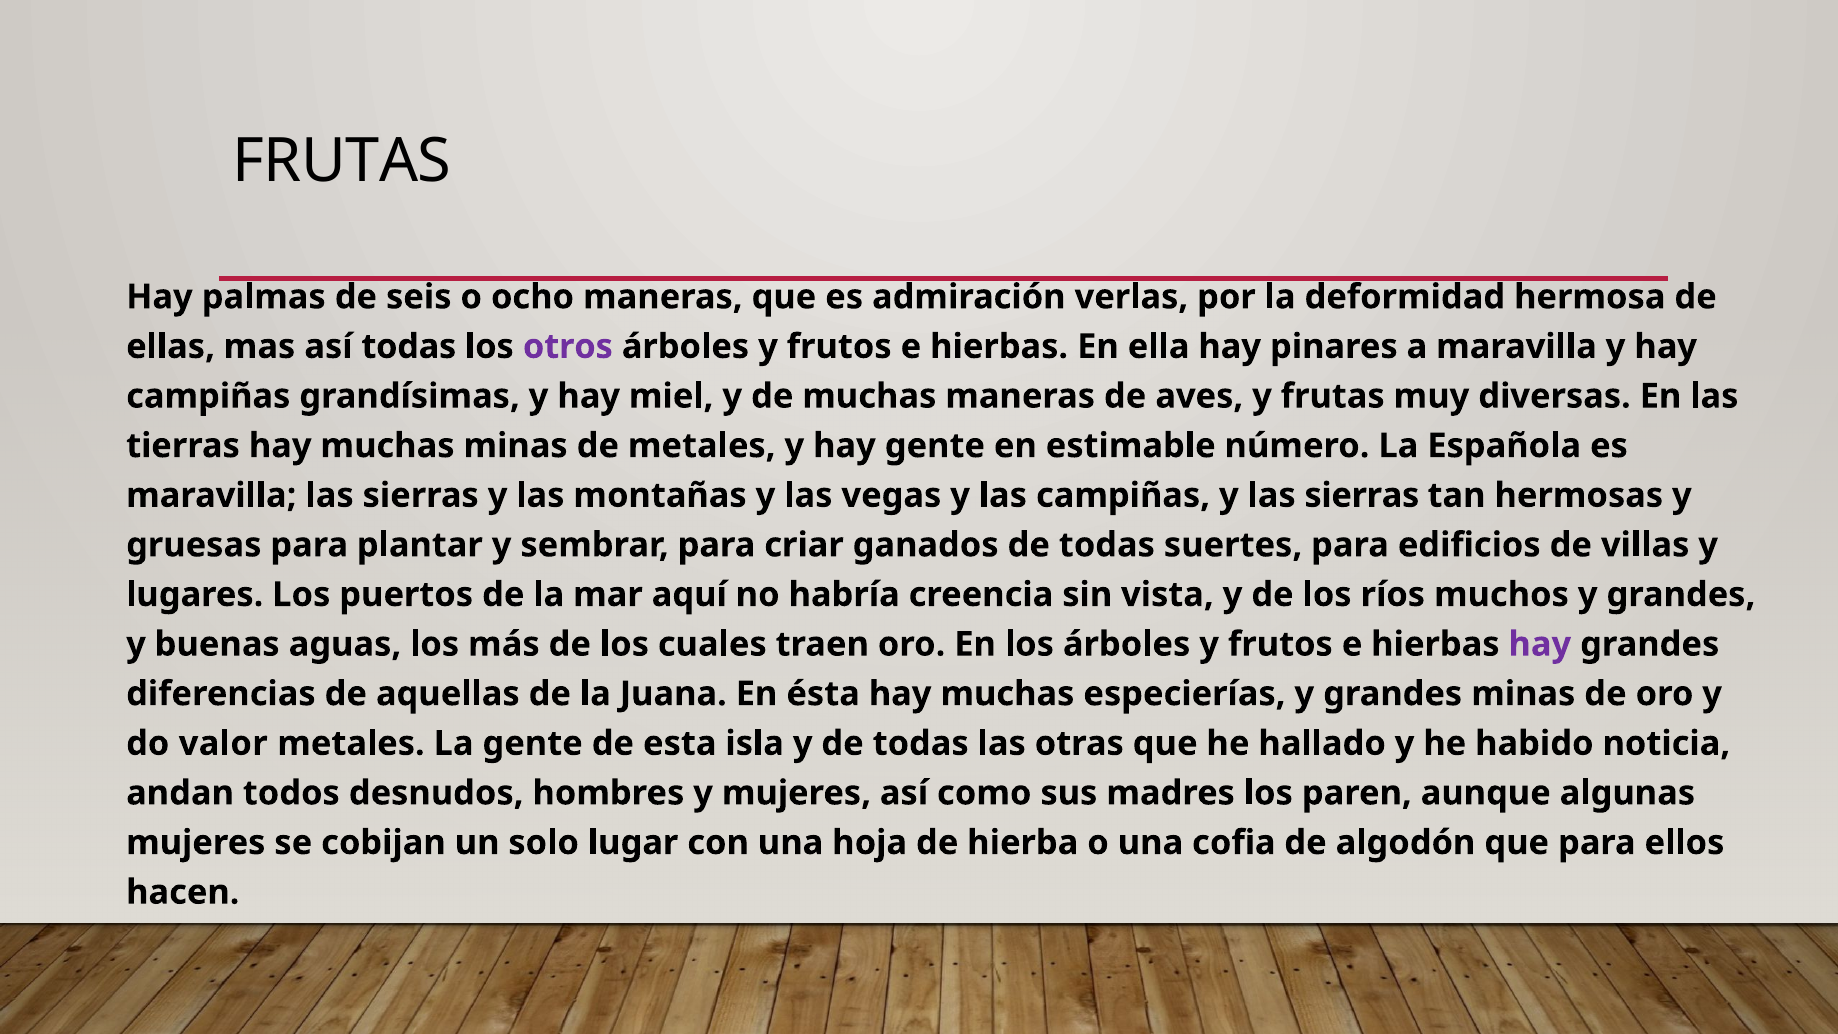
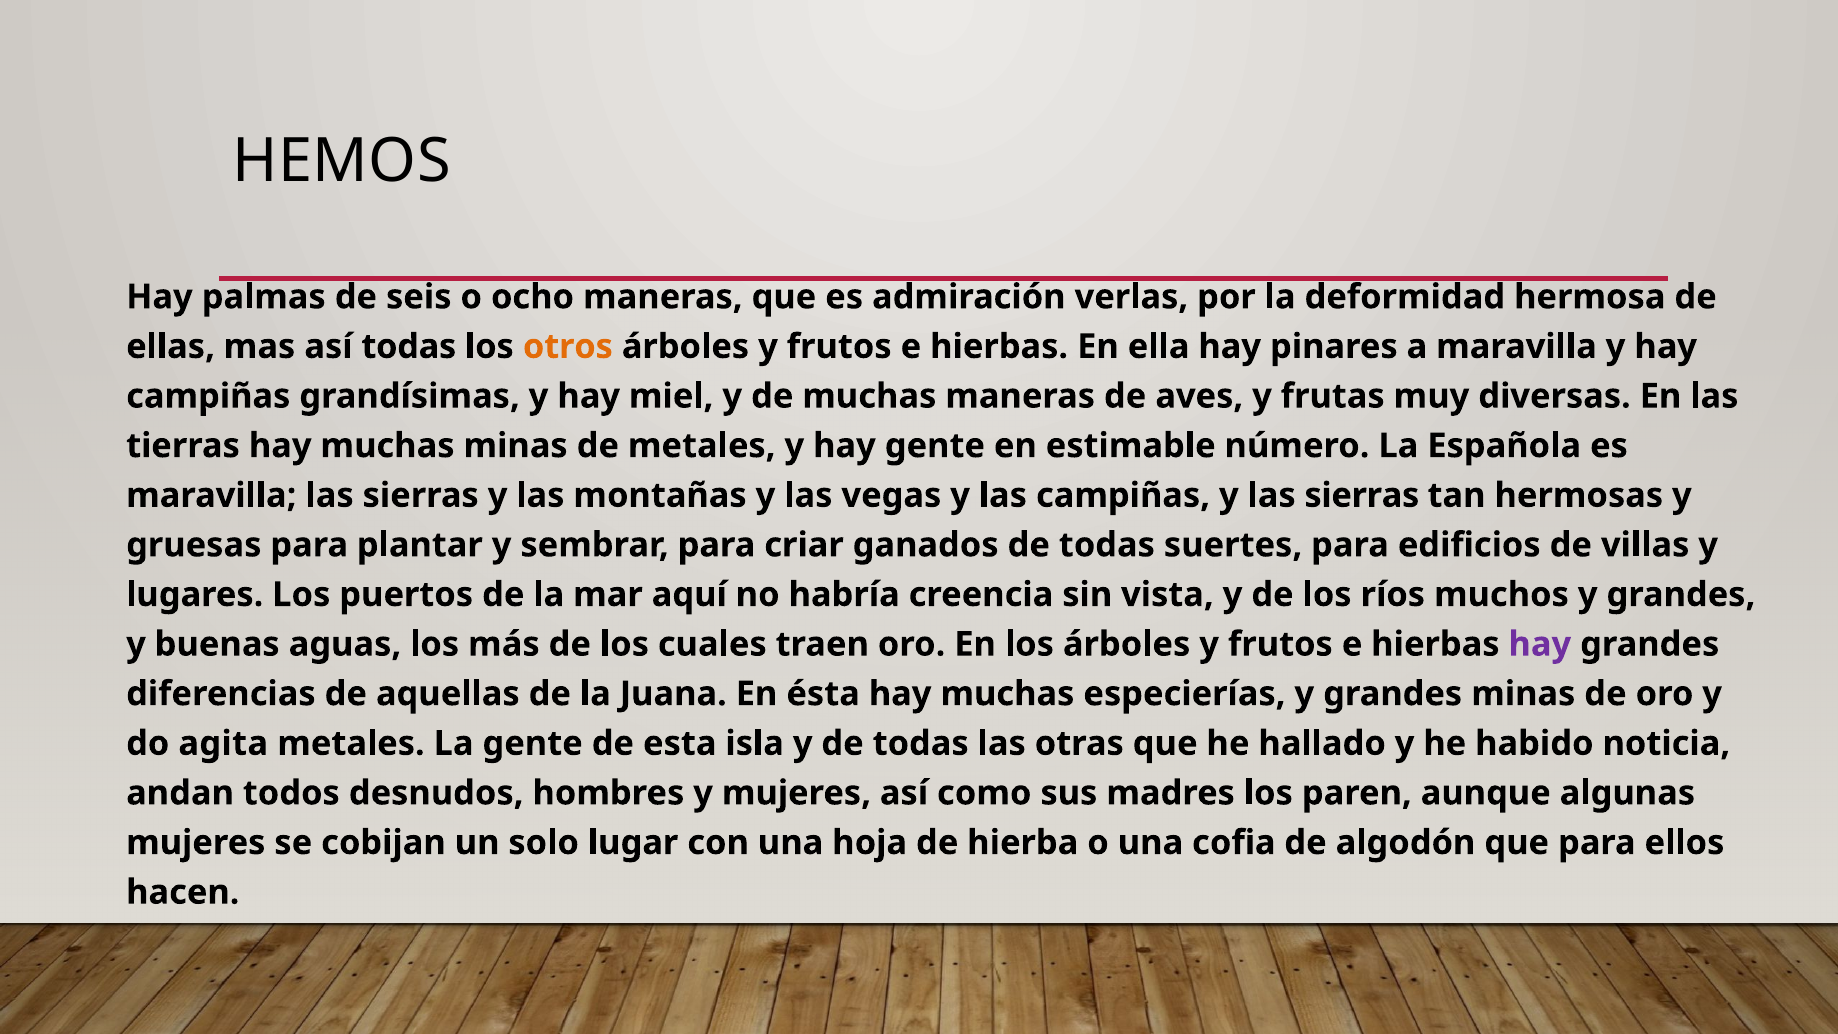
FRUTAS at (342, 161): FRUTAS -> HEMOS
otros colour: purple -> orange
valor: valor -> agita
